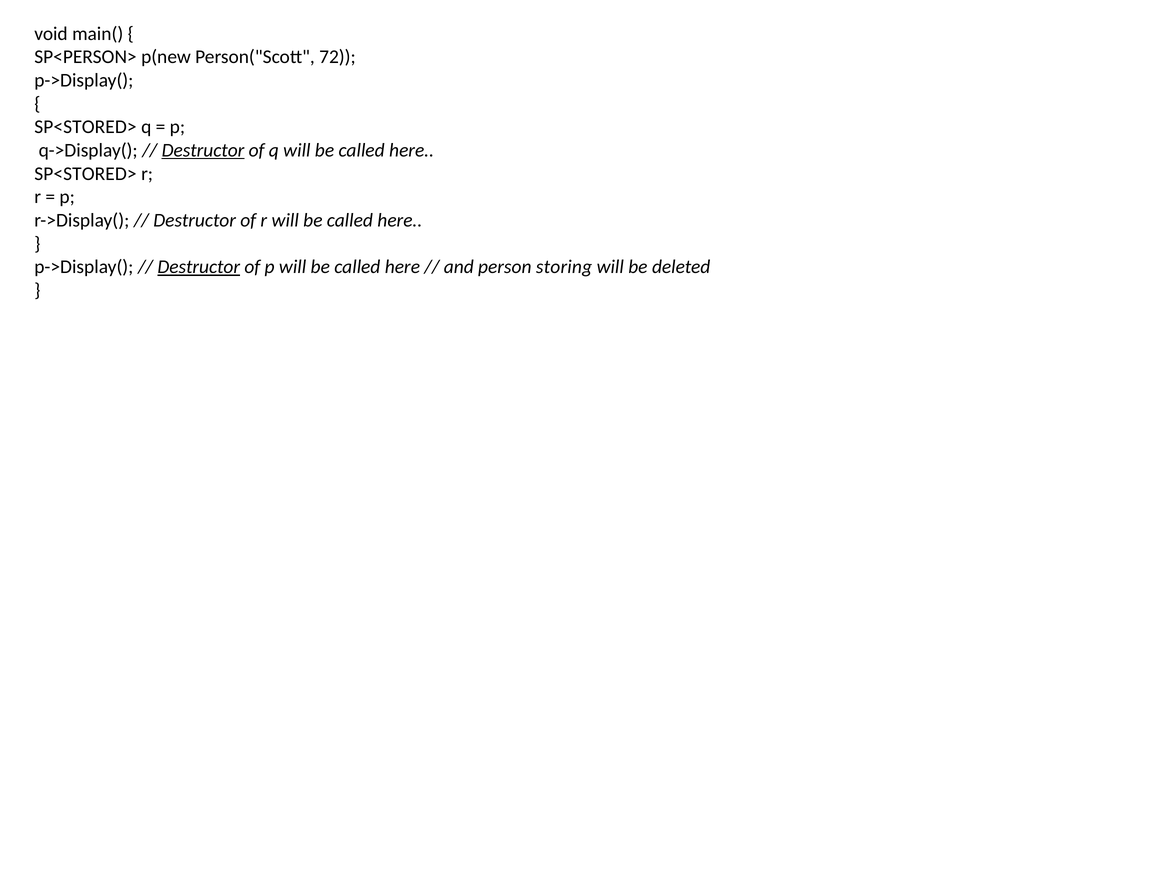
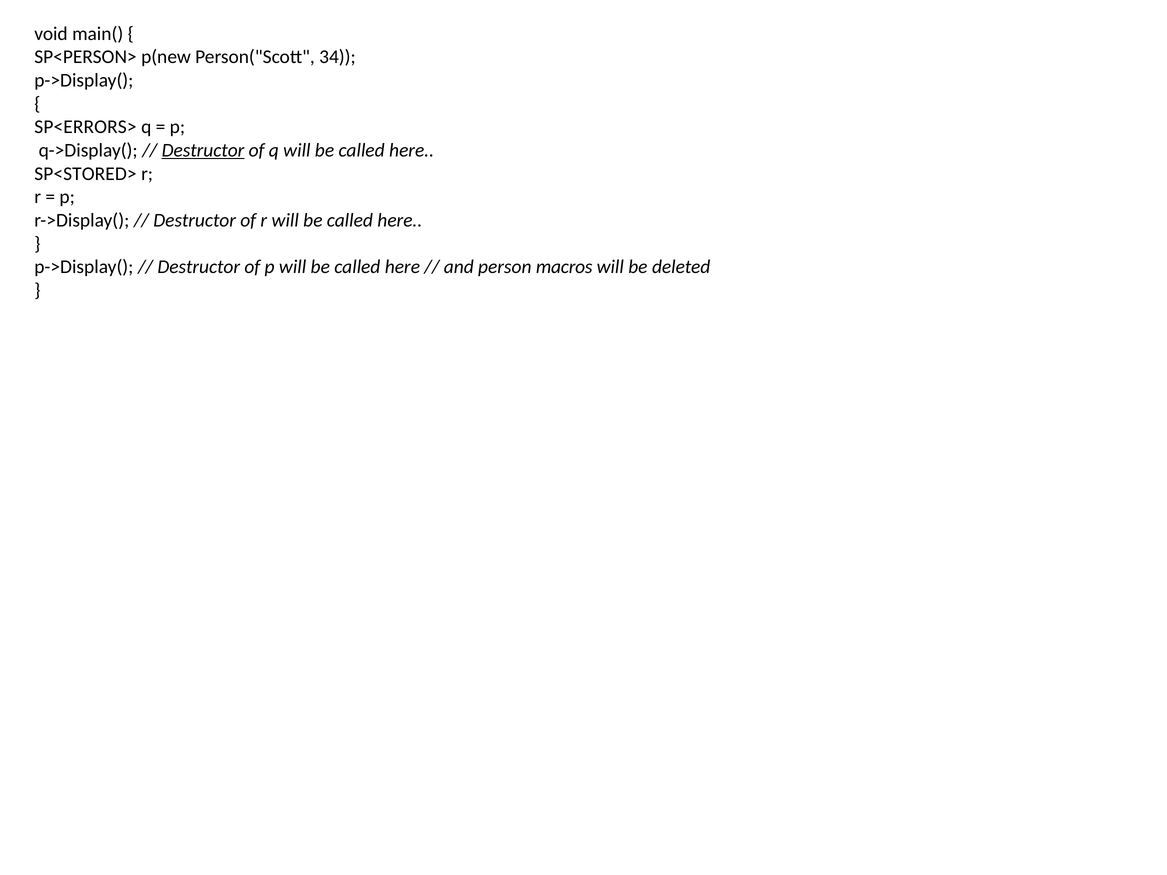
72: 72 -> 34
SP<STORED> at (85, 127): SP<STORED> -> SP<ERRORS>
Destructor at (199, 267) underline: present -> none
storing: storing -> macros
